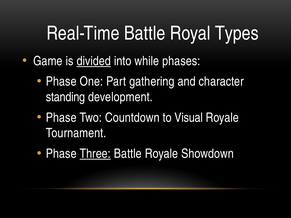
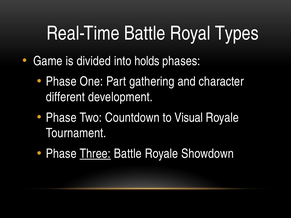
divided underline: present -> none
while: while -> holds
standing: standing -> different
